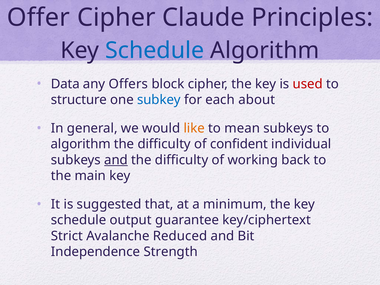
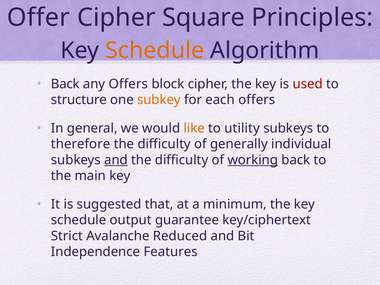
Claude: Claude -> Square
Schedule at (155, 50) colour: blue -> orange
Data at (65, 84): Data -> Back
subkey colour: blue -> orange
each about: about -> offers
mean: mean -> utility
algorithm at (81, 144): algorithm -> therefore
confident: confident -> generally
working underline: none -> present
Strength: Strength -> Features
